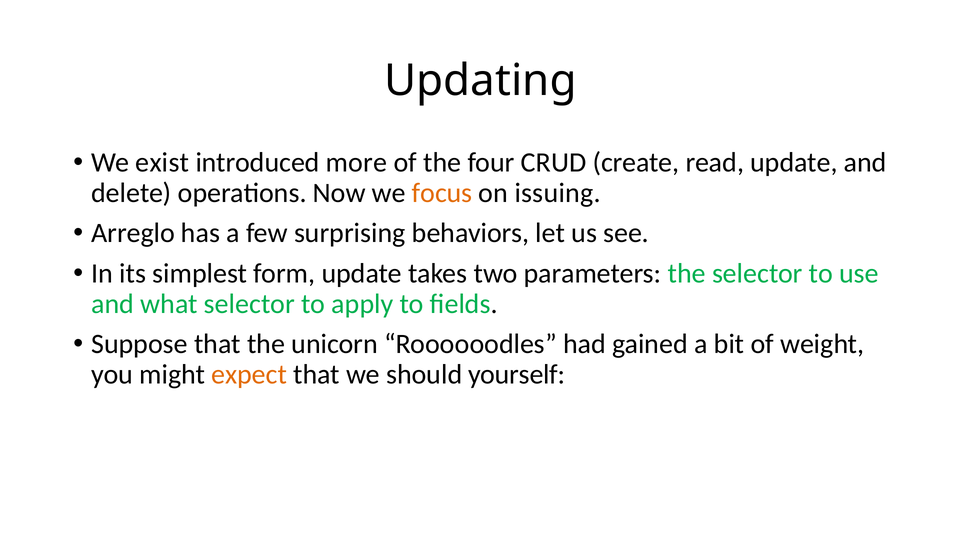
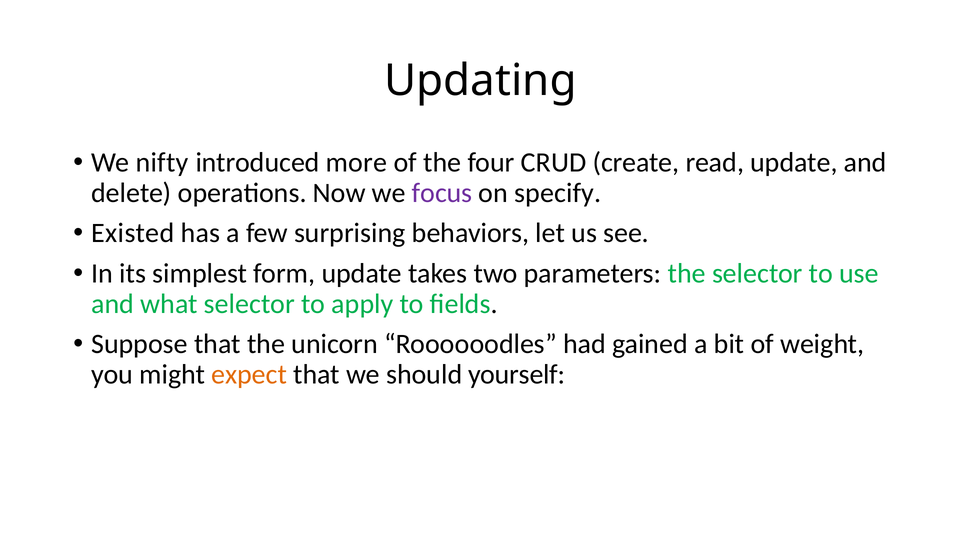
exist: exist -> nifty
focus colour: orange -> purple
issuing: issuing -> specify
Arreglo: Arreglo -> Existed
